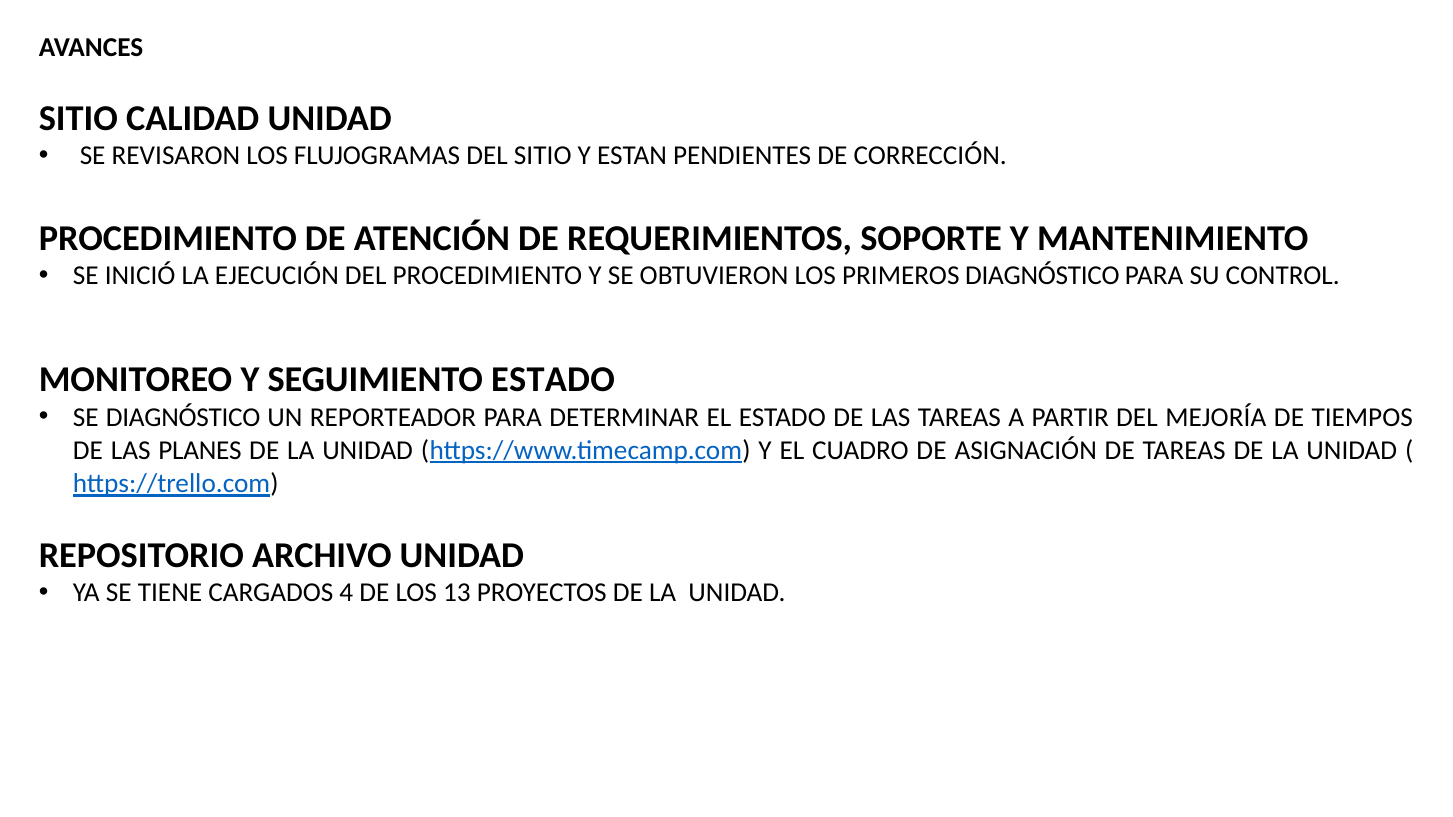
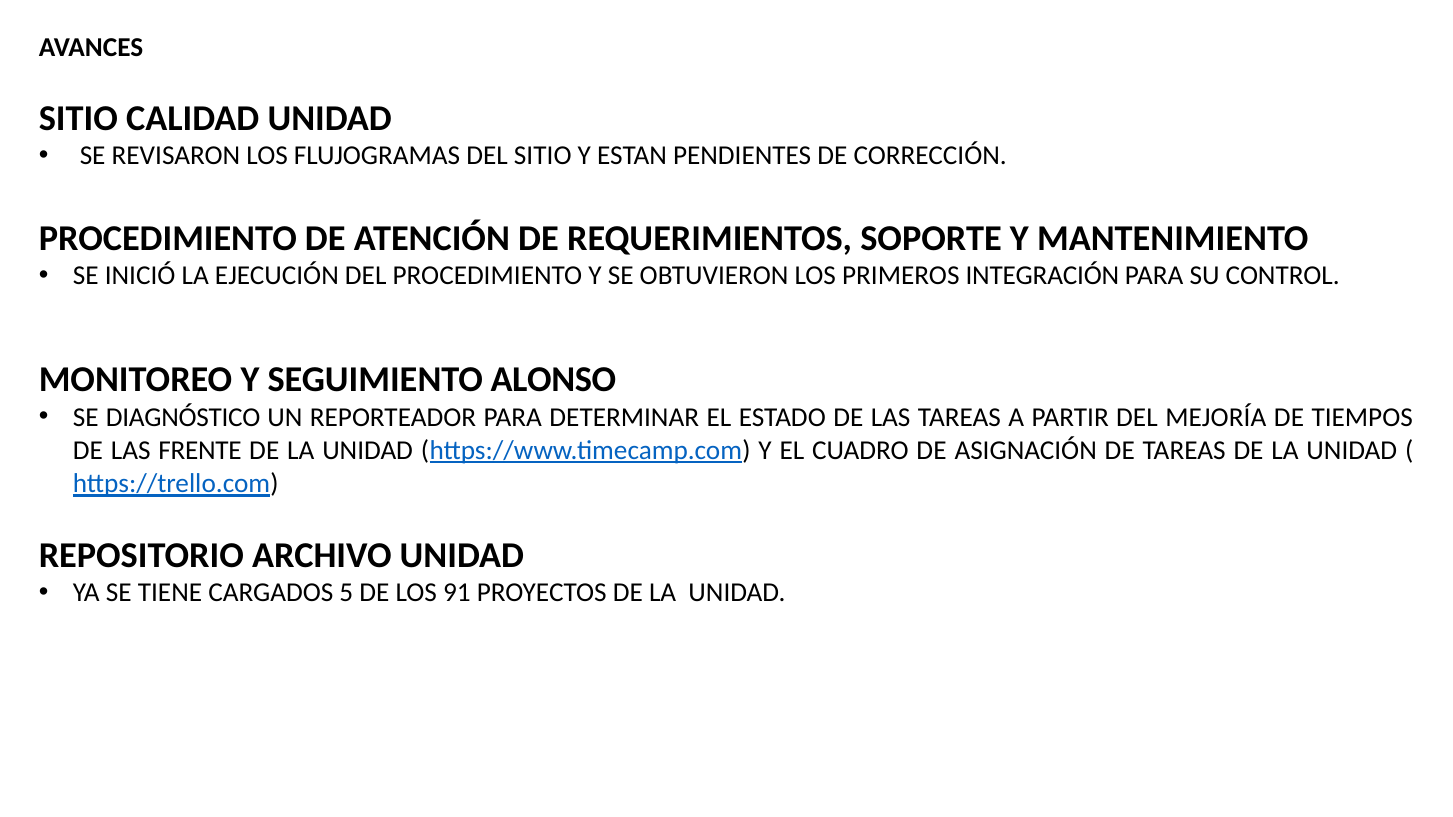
PRIMEROS DIAGNÓSTICO: DIAGNÓSTICO -> INTEGRACIÓN
SEGUIMIENTO ESTADO: ESTADO -> ALONSO
PLANES: PLANES -> FRENTE
4: 4 -> 5
13: 13 -> 91
